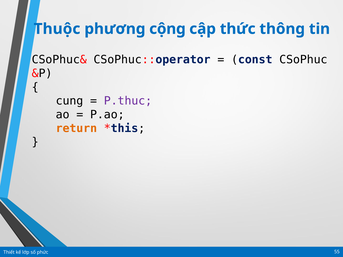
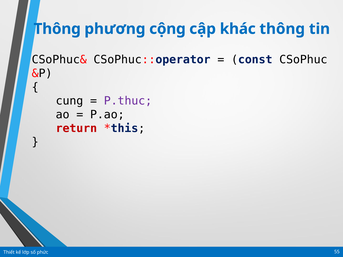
Thuộc at (57, 29): Thuộc -> Thông
thức: thức -> khác
return colour: orange -> red
